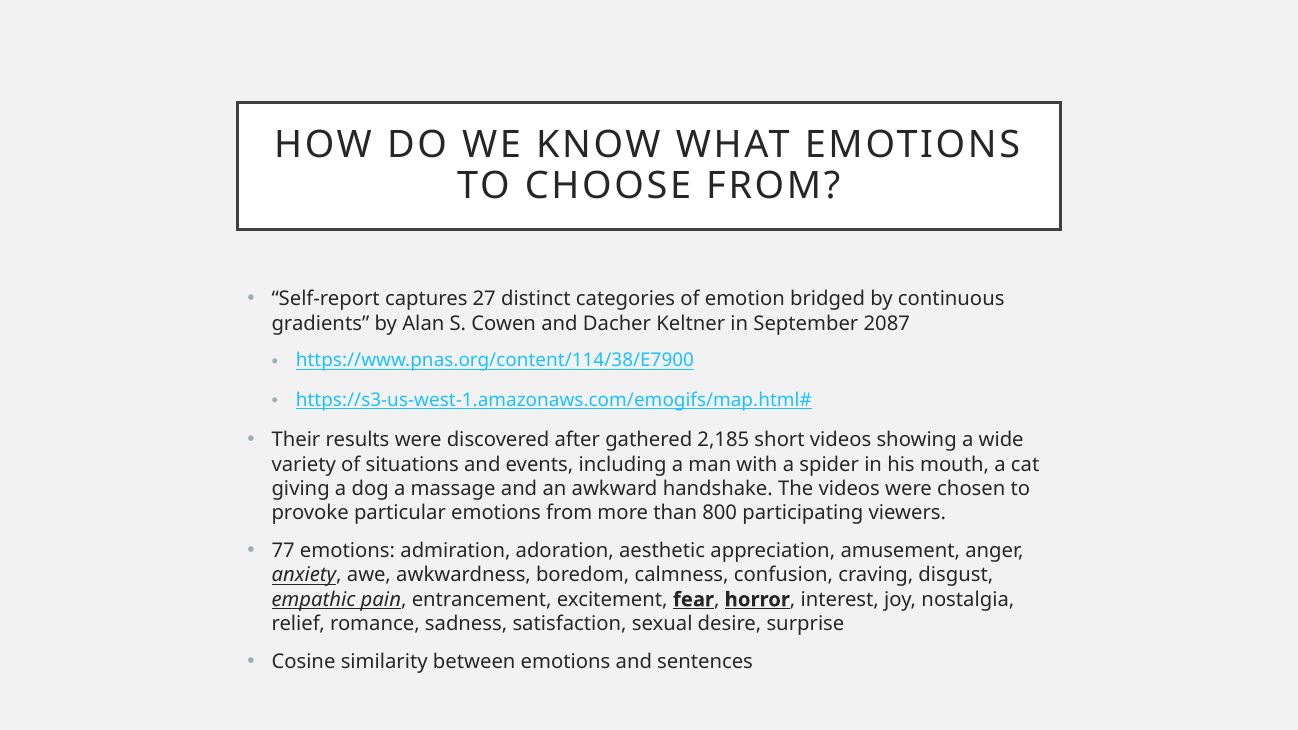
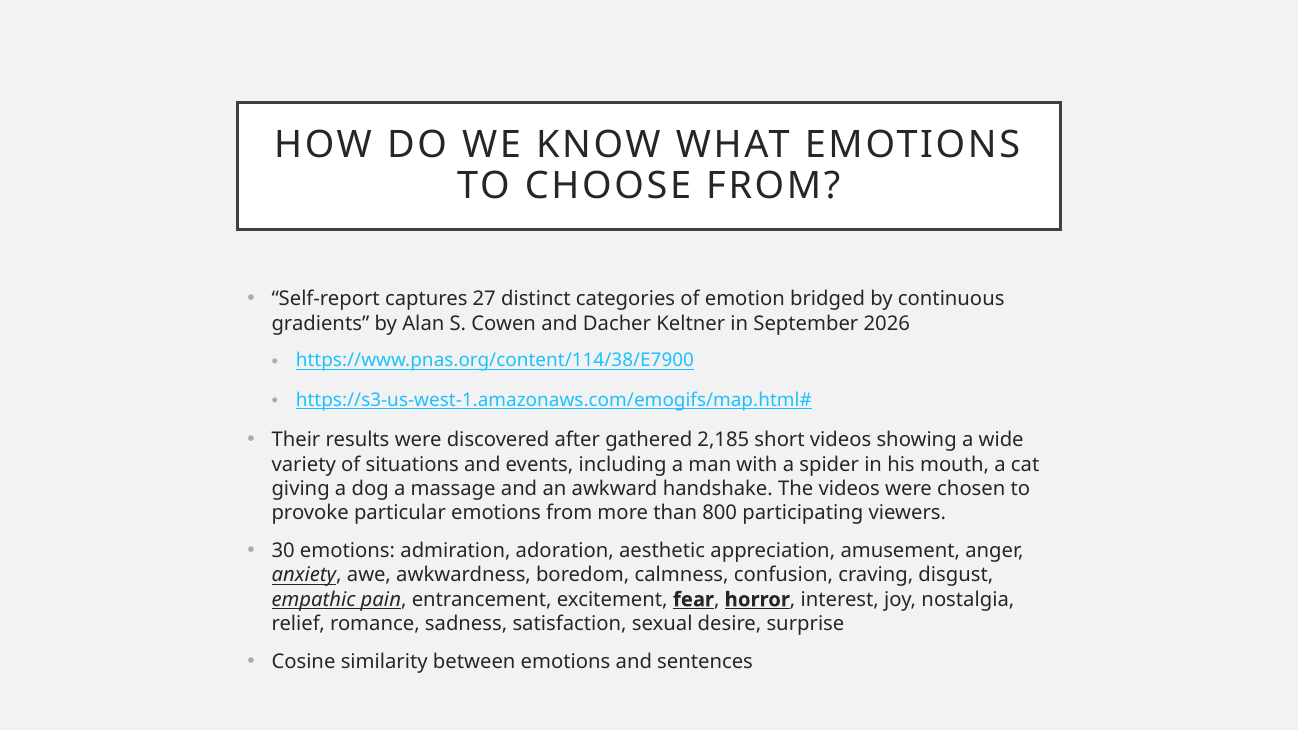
2087: 2087 -> 2026
77: 77 -> 30
